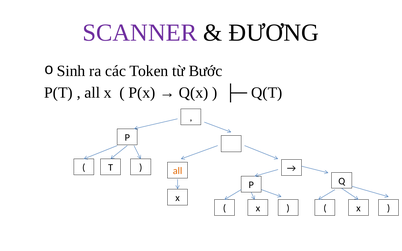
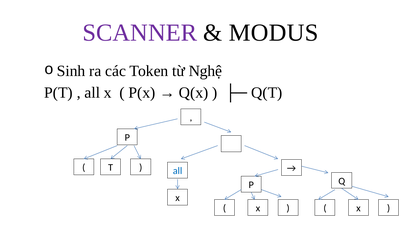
ĐƯƠNG: ĐƯƠNG -> MODUS
Bước: Bước -> Nghệ
all at (178, 171) colour: orange -> blue
